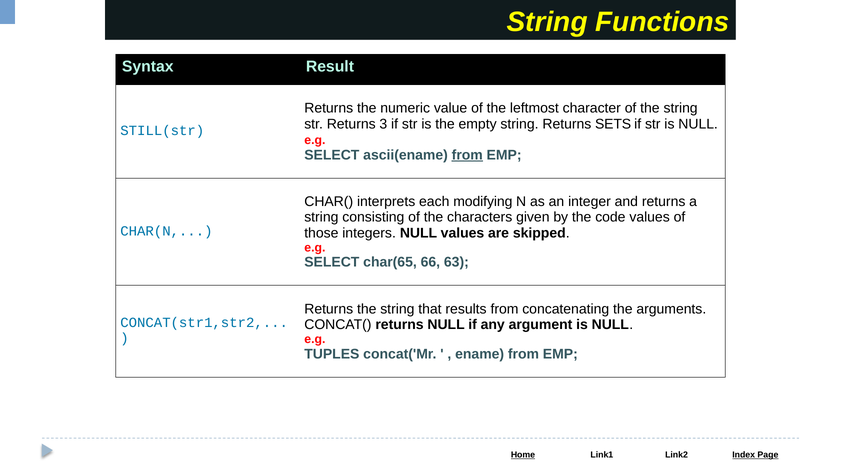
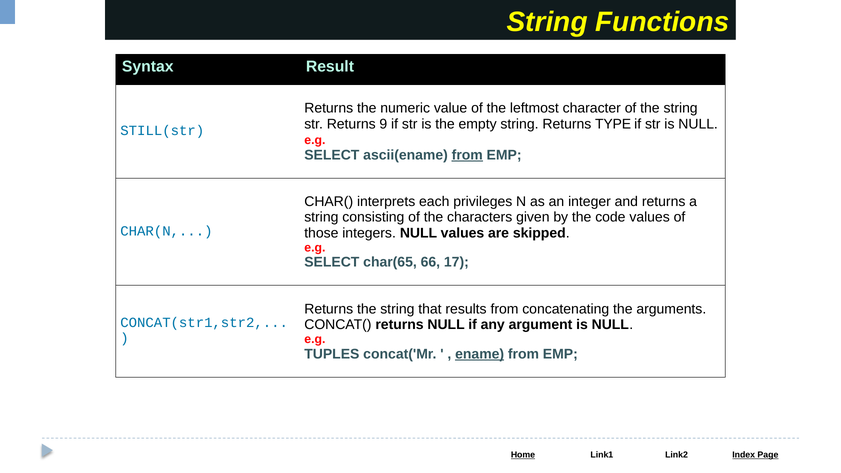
3: 3 -> 9
SETS: SETS -> TYPE
modifying: modifying -> privileges
63: 63 -> 17
ename underline: none -> present
